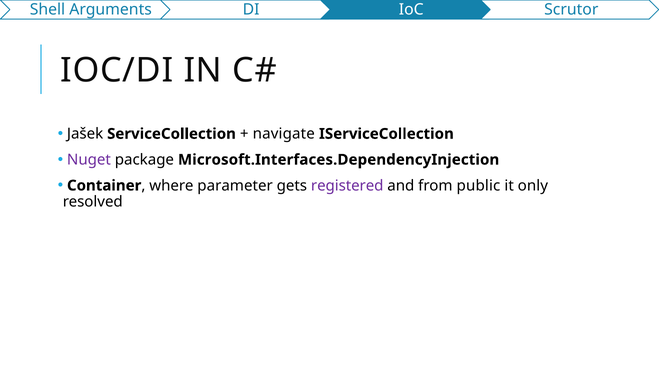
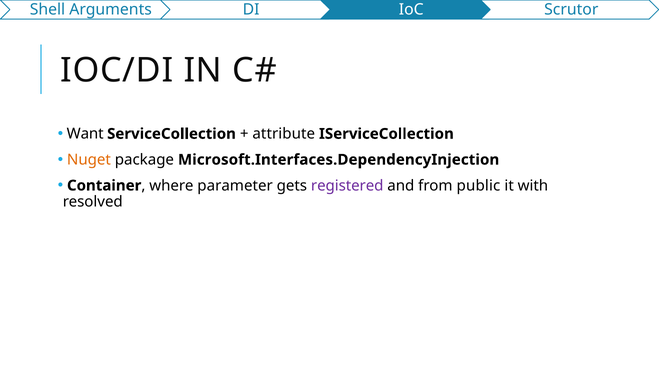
Jašek: Jašek -> Want
navigate: navigate -> attribute
Nuget colour: purple -> orange
only: only -> with
